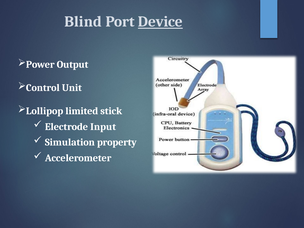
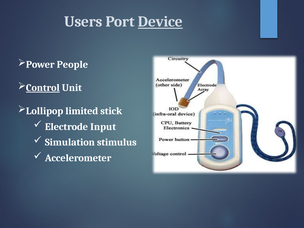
Blind: Blind -> Users
Output: Output -> People
Control underline: none -> present
property: property -> stimulus
